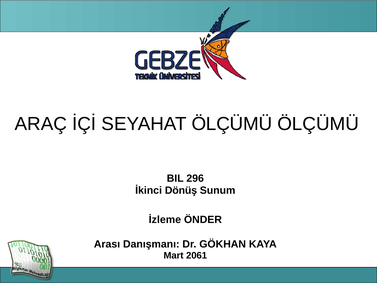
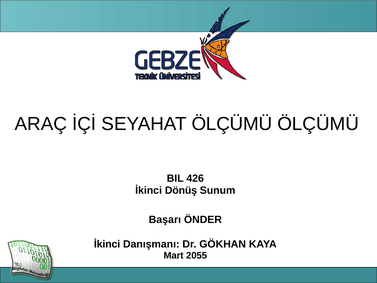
296: 296 -> 426
İzleme: İzleme -> Başarı
Arası at (107, 244): Arası -> İkinci
2061: 2061 -> 2055
